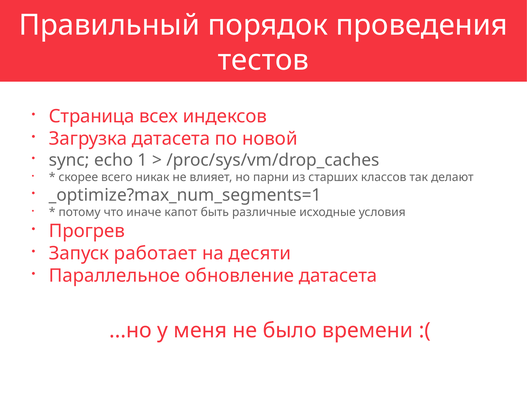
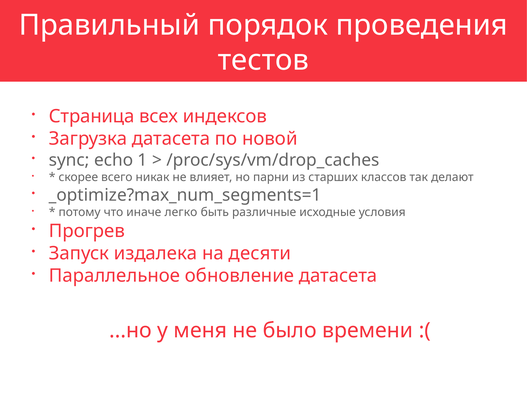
капот: капот -> легко
работает: работает -> издалека
